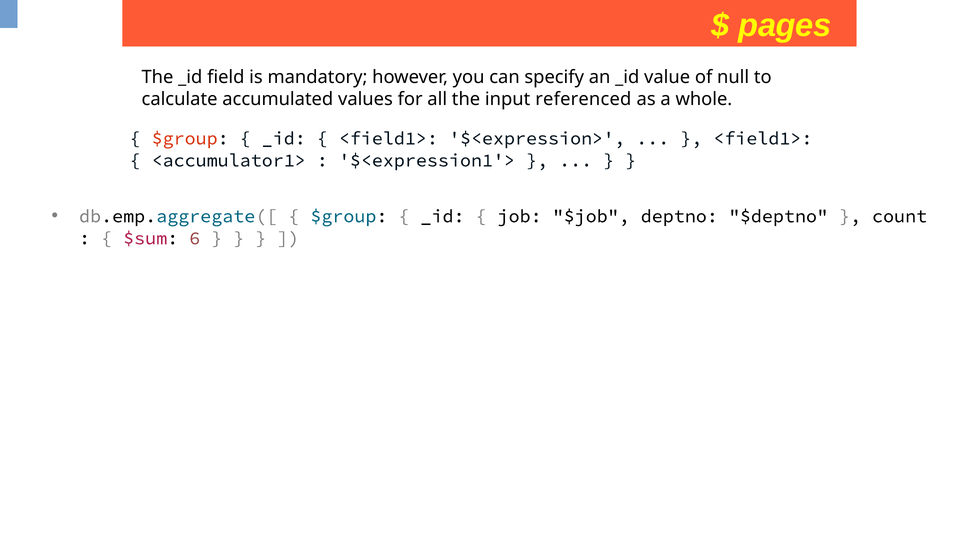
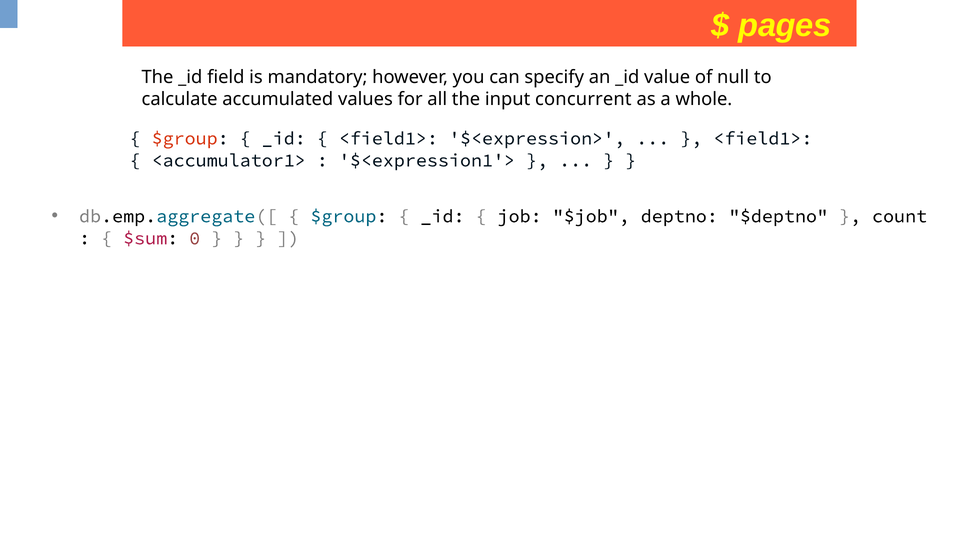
referenced: referenced -> concurrent
6: 6 -> 0
